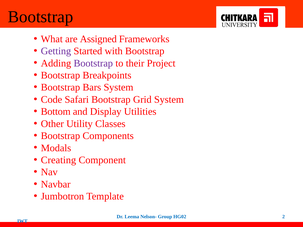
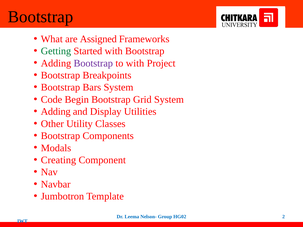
Getting colour: purple -> green
to their: their -> with
Safari: Safari -> Begin
Bottom at (56, 112): Bottom -> Adding
